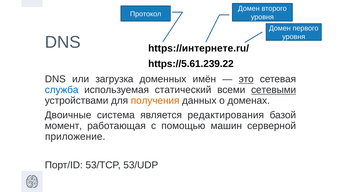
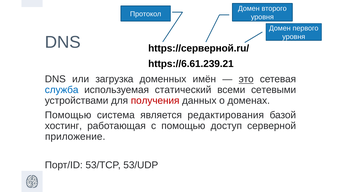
https://интернете.ru/: https://интернете.ru/ -> https://серверной.ru/
https://5.61.239.22: https://5.61.239.22 -> https://6.61.239.21
сетевыми underline: present -> none
получения colour: orange -> red
Двоичные at (68, 115): Двоичные -> Помощью
момент: момент -> хостинг
машин: машин -> доступ
